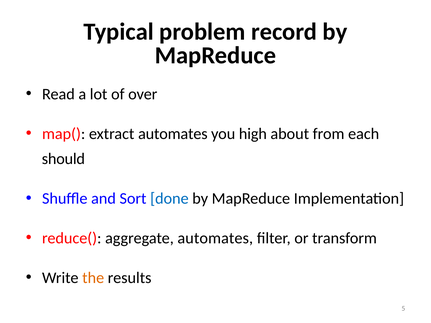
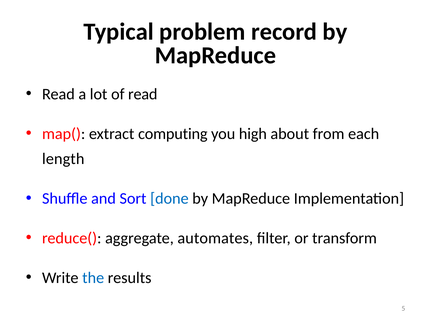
of over: over -> read
extract automates: automates -> computing
should: should -> length
the colour: orange -> blue
